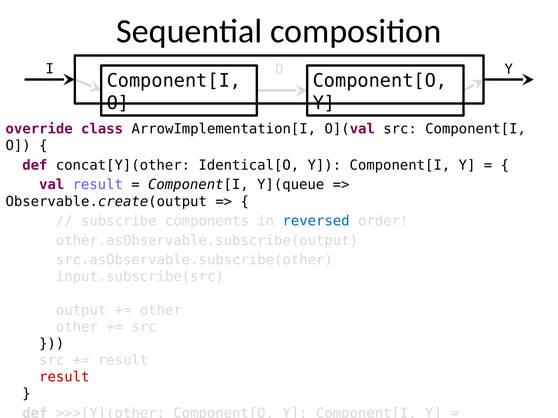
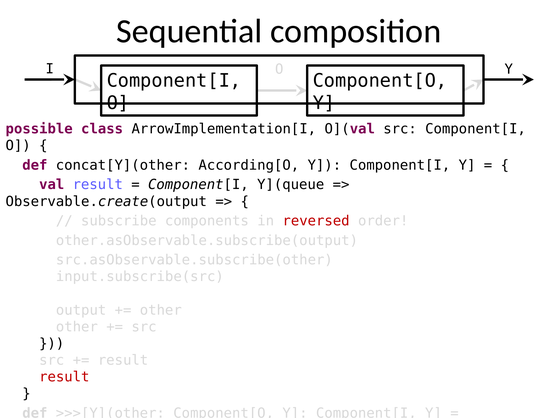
override: override -> possible
Identical[O: Identical[O -> According[O
reversed colour: blue -> red
